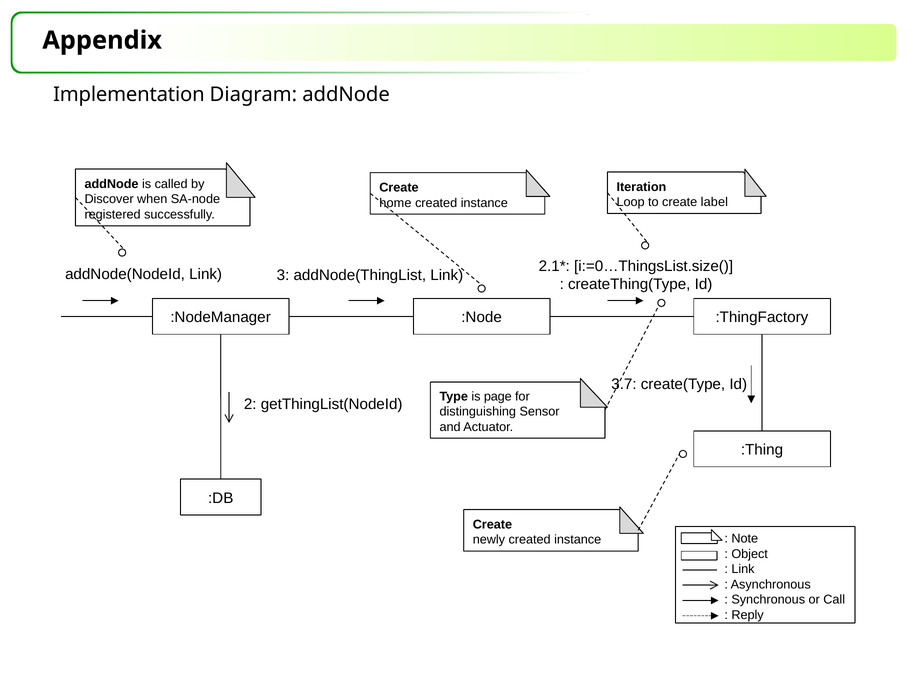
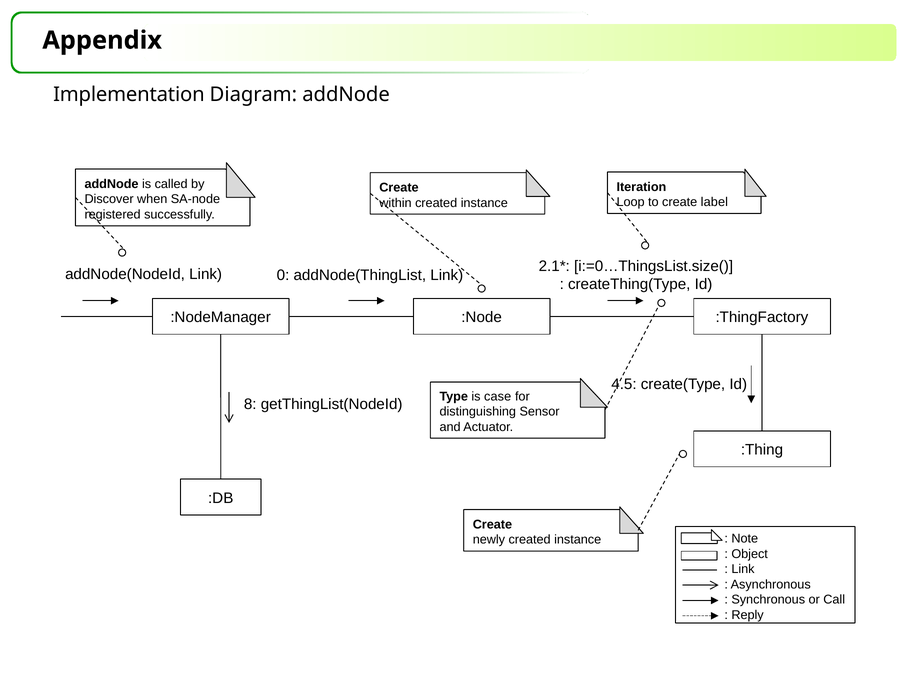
home: home -> within
3: 3 -> 0
3.7: 3.7 -> 4.5
page: page -> case
2: 2 -> 8
